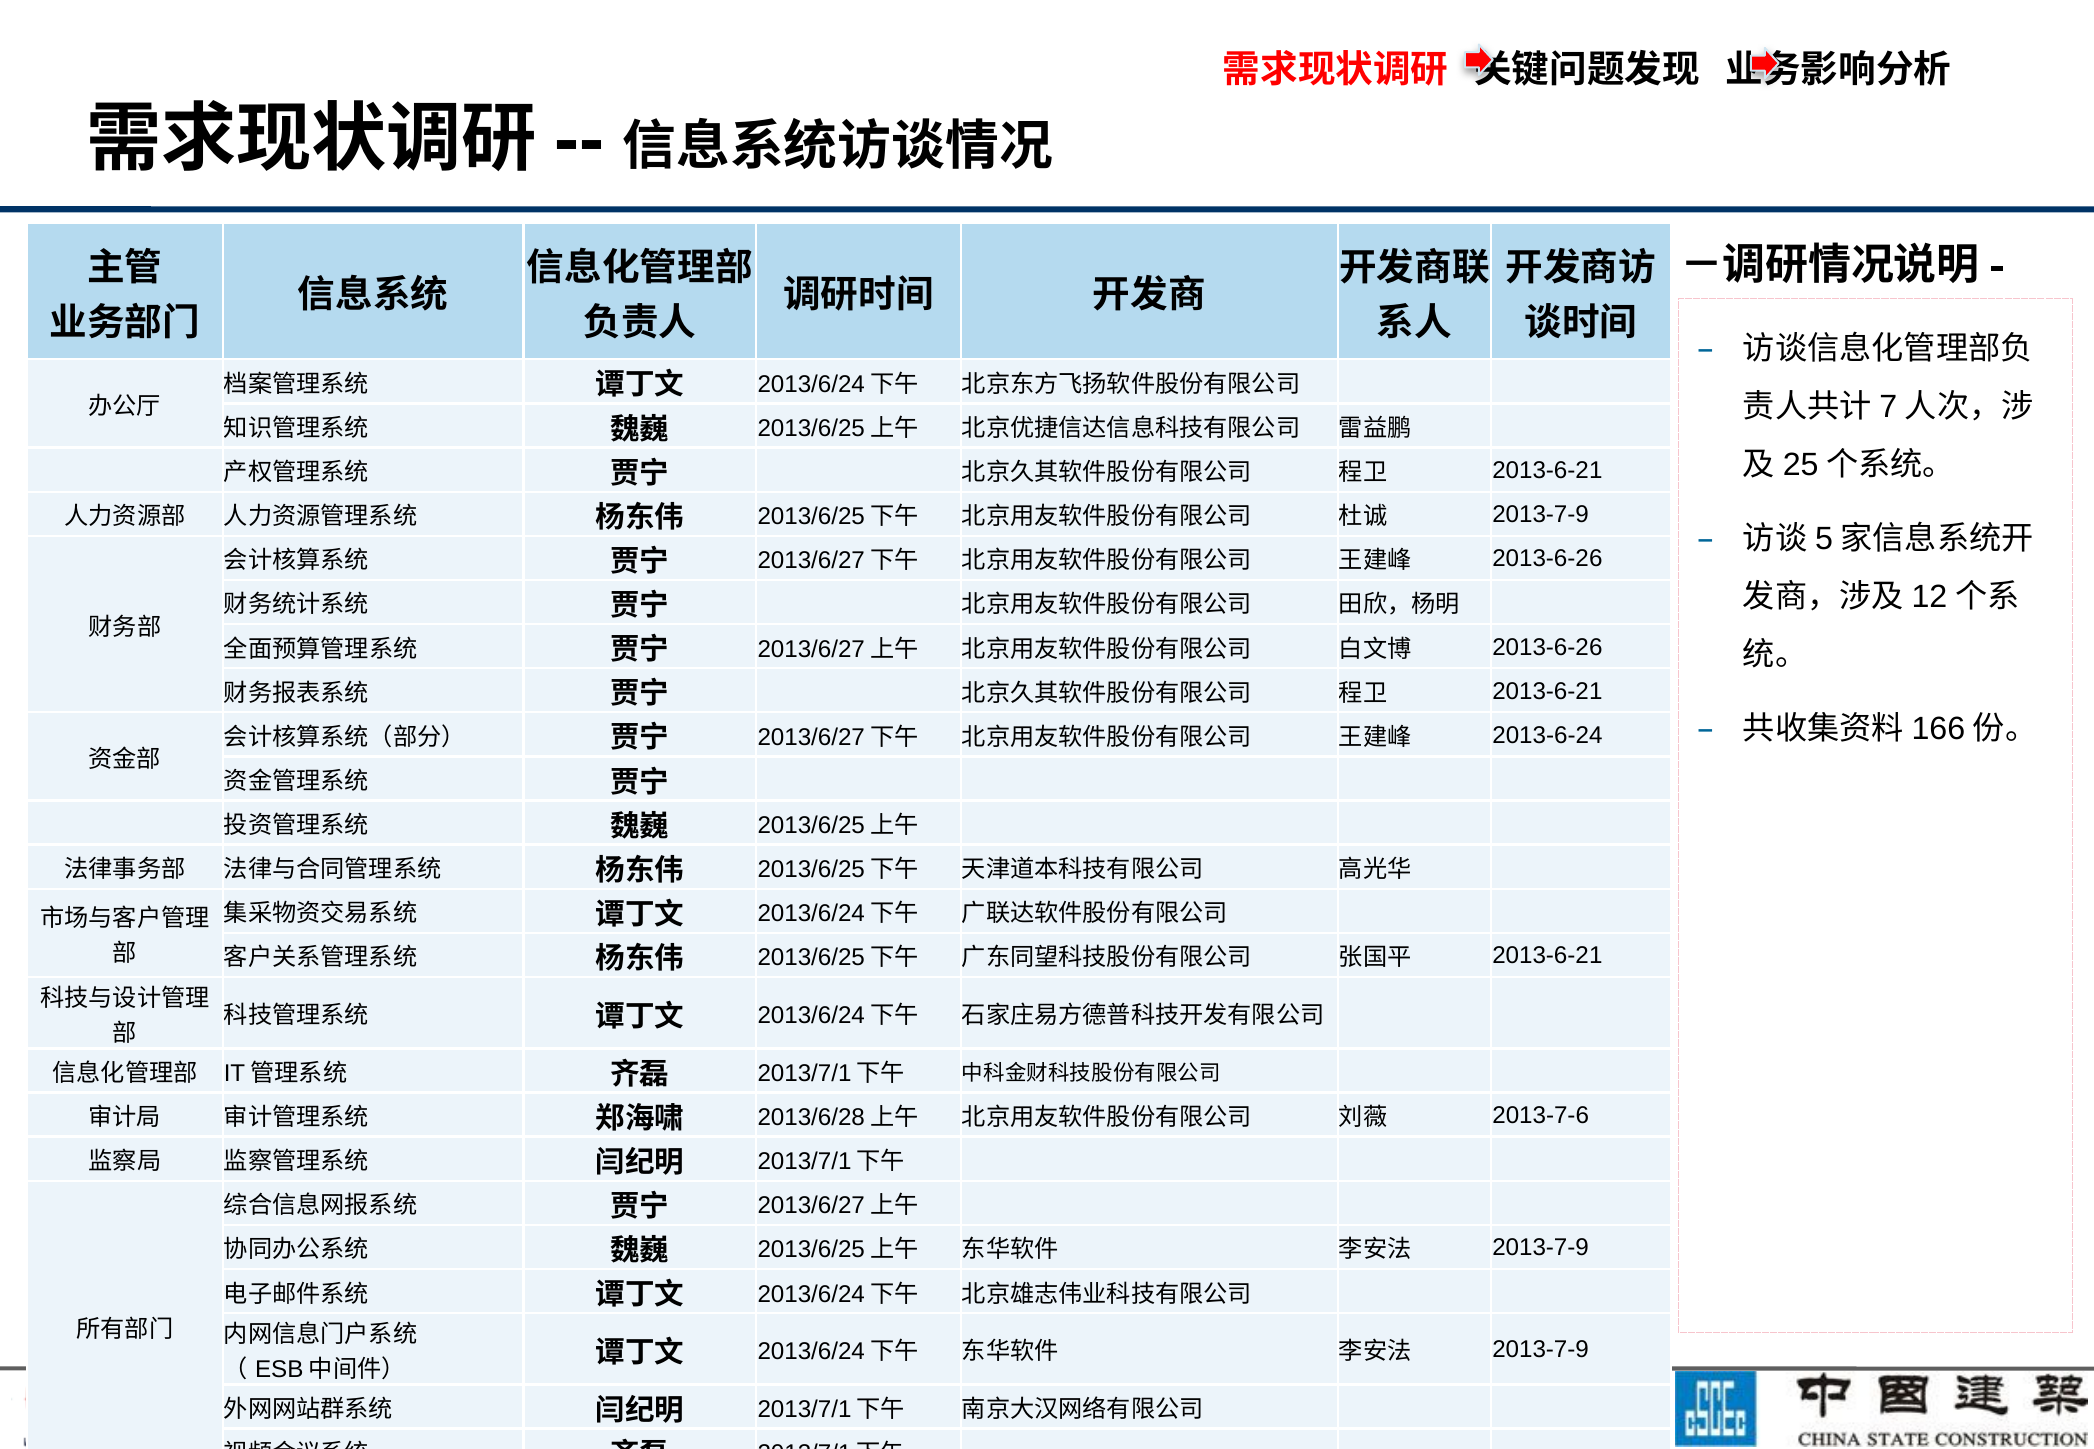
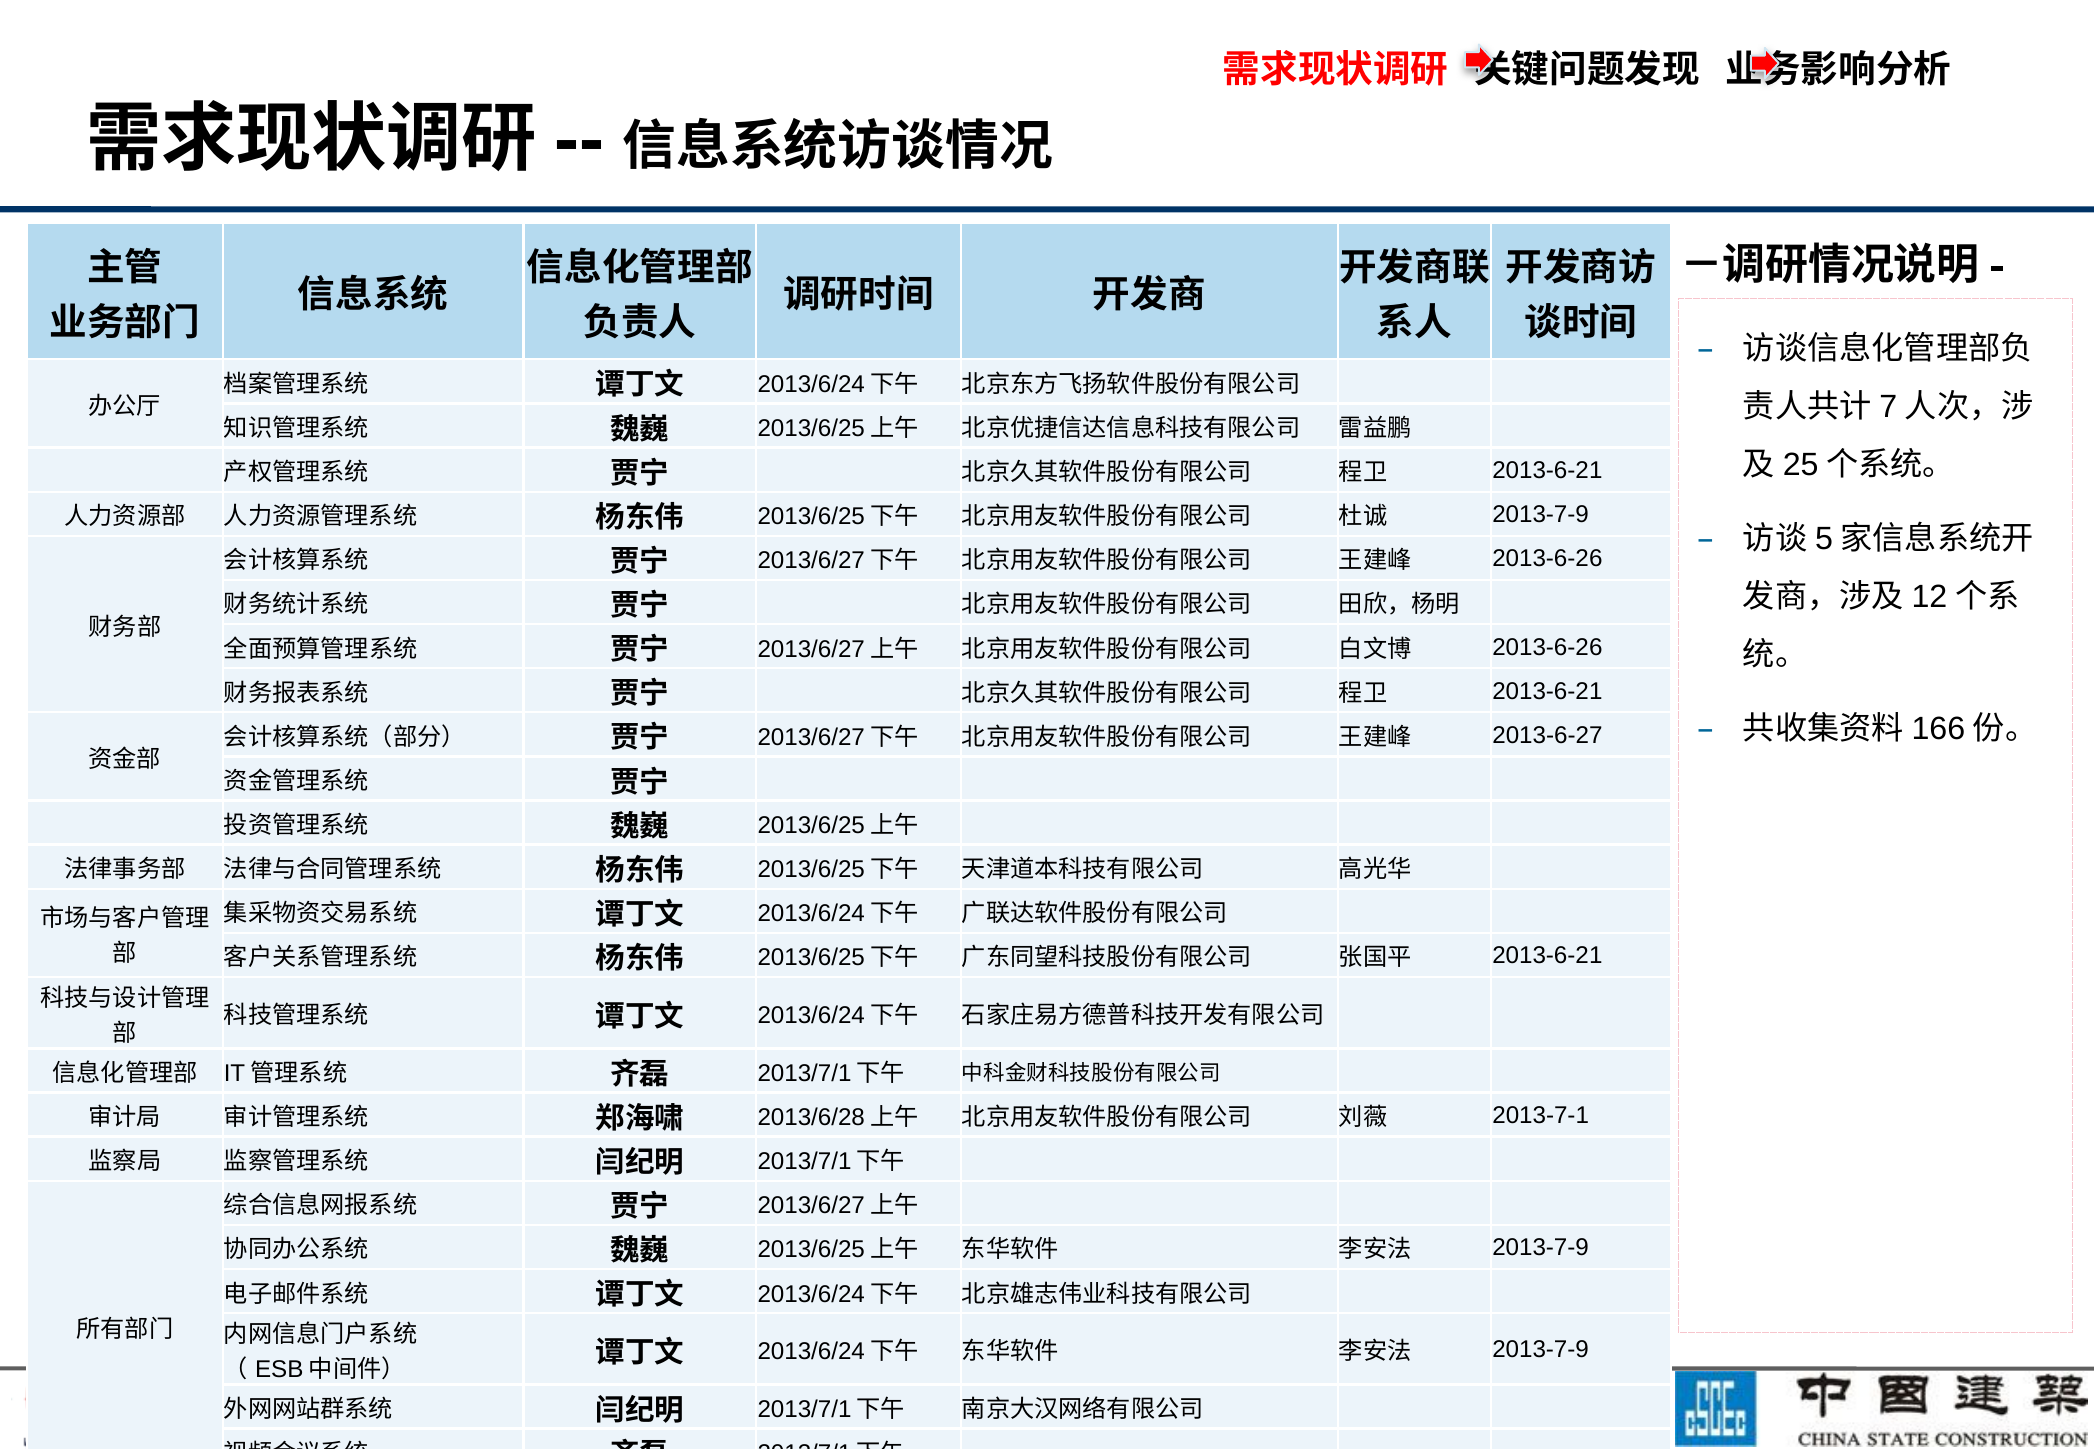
2013-6-24: 2013-6-24 -> 2013-6-27
2013-7-6: 2013-7-6 -> 2013-7-1
